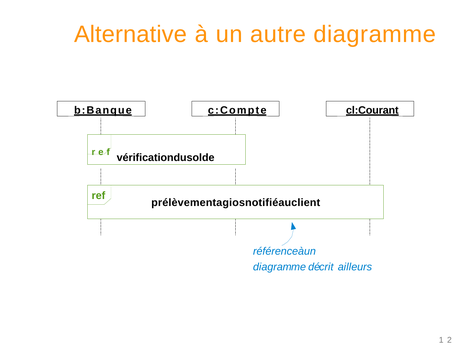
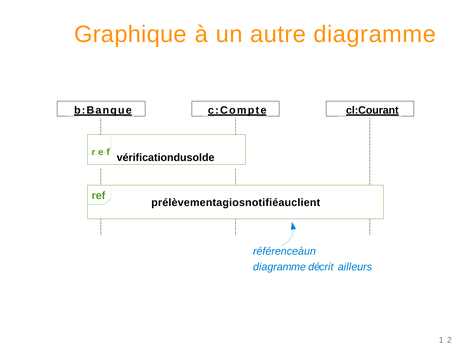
Alternative: Alternative -> Graphique
